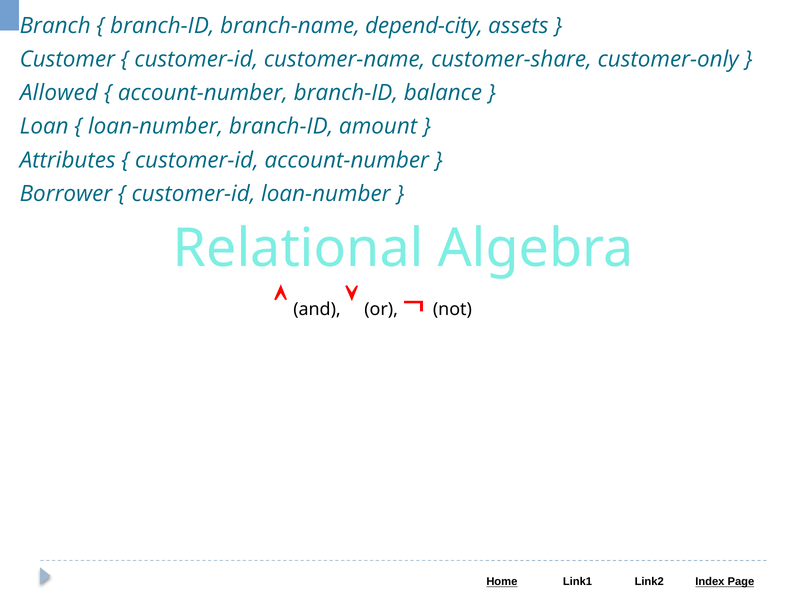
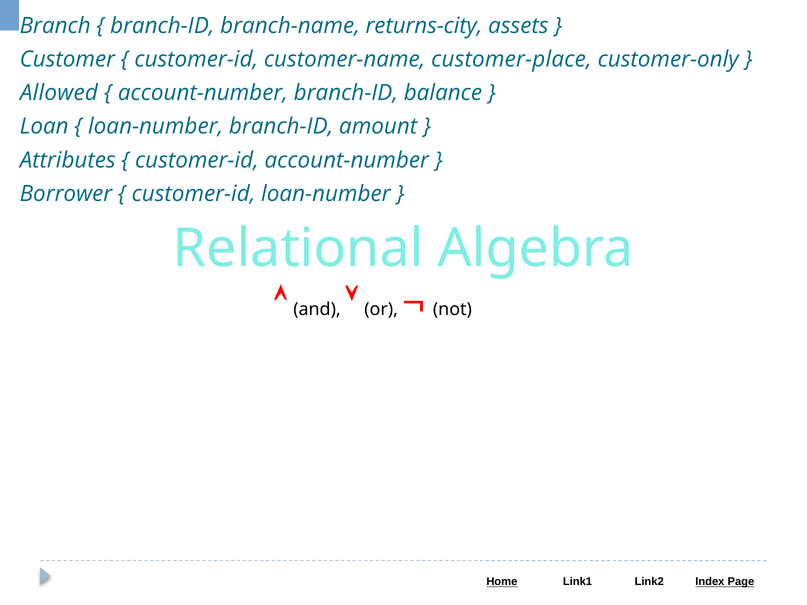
depend-city: depend-city -> returns-city
customer-share: customer-share -> customer-place
